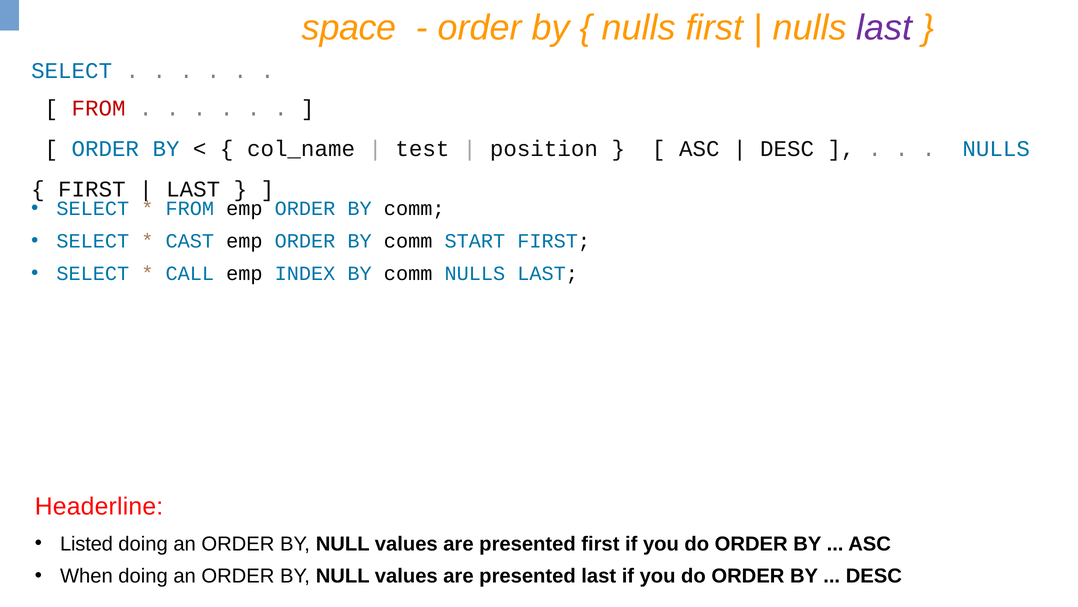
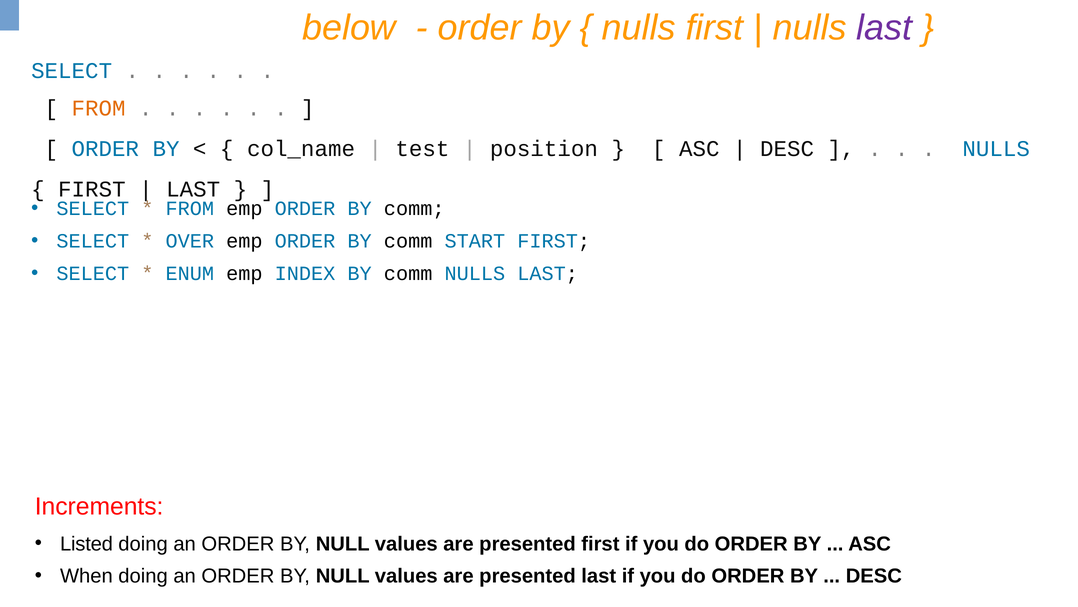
space: space -> below
FROM at (99, 108) colour: red -> orange
CAST: CAST -> OVER
CALL: CALL -> ENUM
Headerline: Headerline -> Increments
